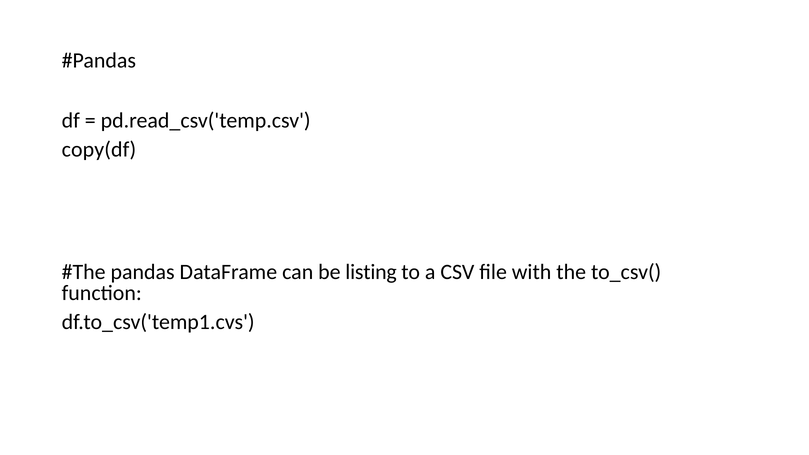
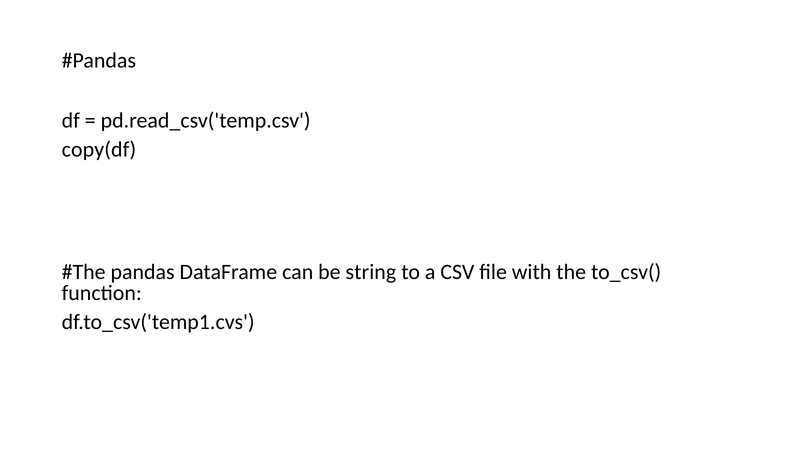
listing: listing -> string
